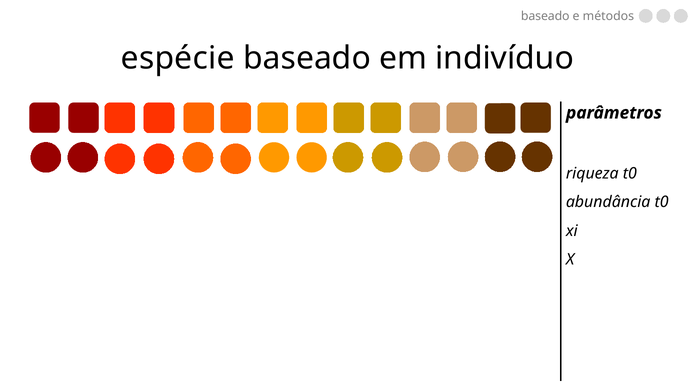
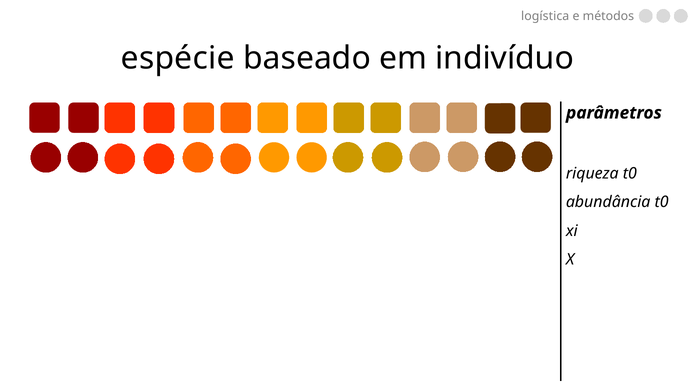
baseado at (545, 16): baseado -> logística
